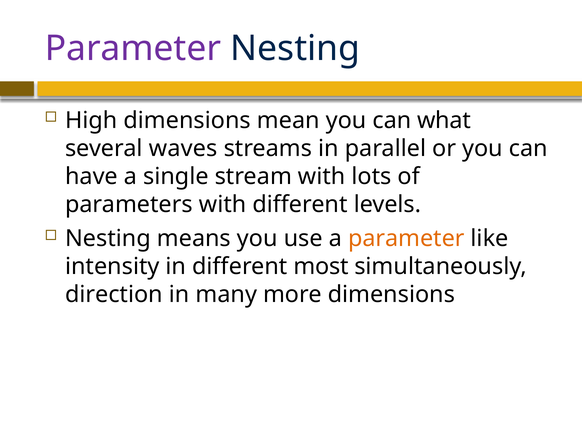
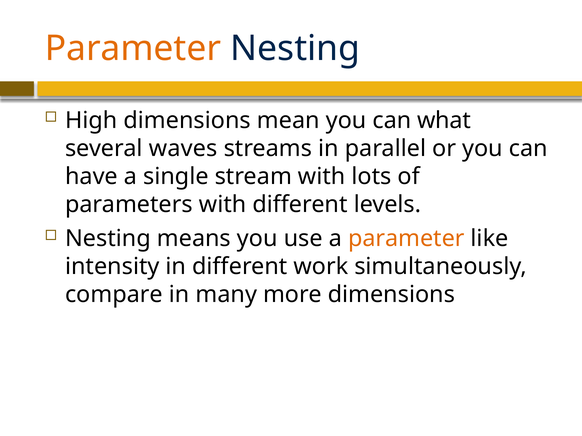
Parameter at (133, 49) colour: purple -> orange
most: most -> work
direction: direction -> compare
